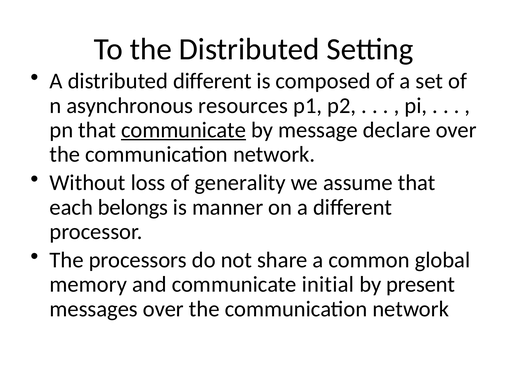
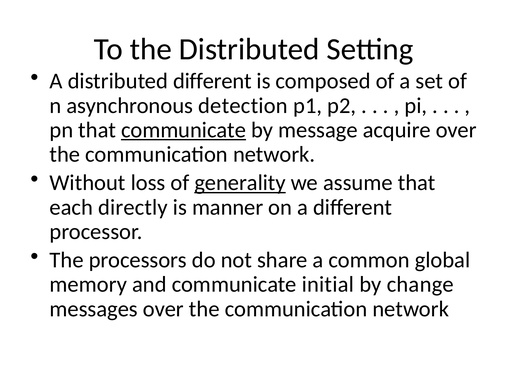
resources: resources -> detection
declare: declare -> acquire
generality underline: none -> present
belongs: belongs -> directly
present: present -> change
